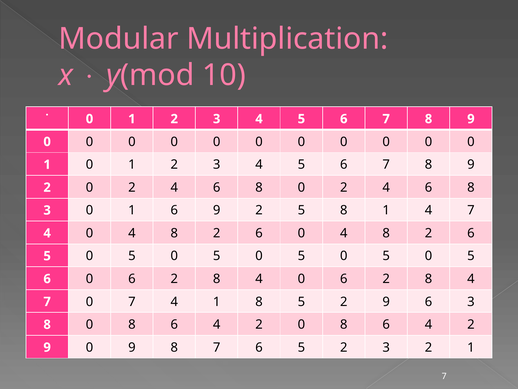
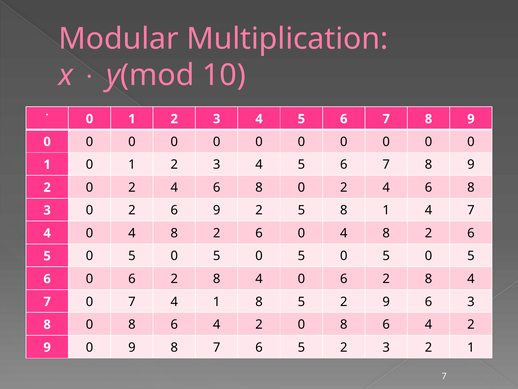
3 0 1: 1 -> 2
